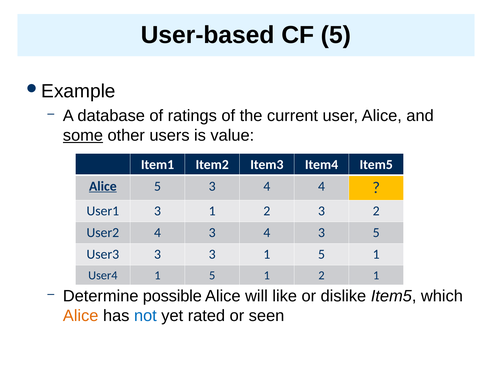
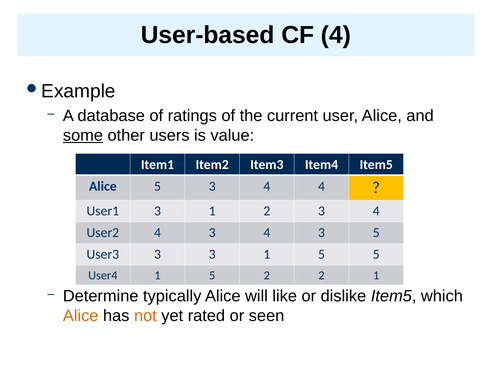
CF 5: 5 -> 4
Alice at (103, 186) underline: present -> none
2 3 2: 2 -> 4
3 1 5 1: 1 -> 5
User4 1 5 1: 1 -> 2
possible: possible -> typically
not colour: blue -> orange
